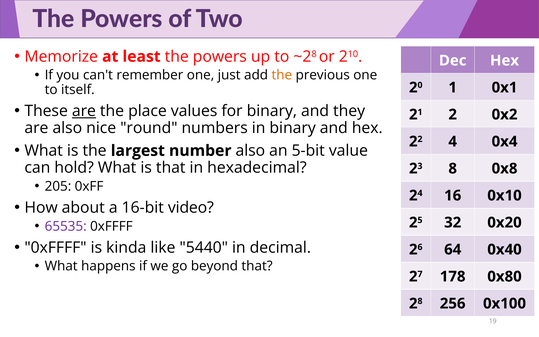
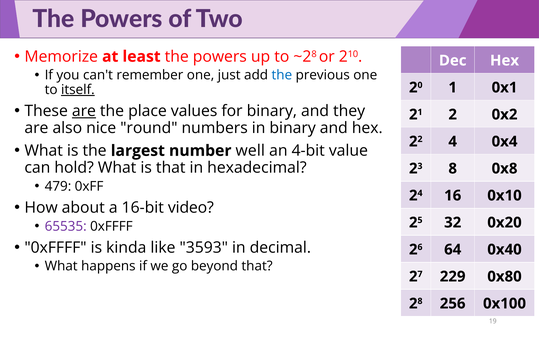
the at (282, 75) colour: orange -> blue
itself underline: none -> present
number also: also -> well
5-bit: 5-bit -> 4-bit
205: 205 -> 479
5440: 5440 -> 3593
178: 178 -> 229
